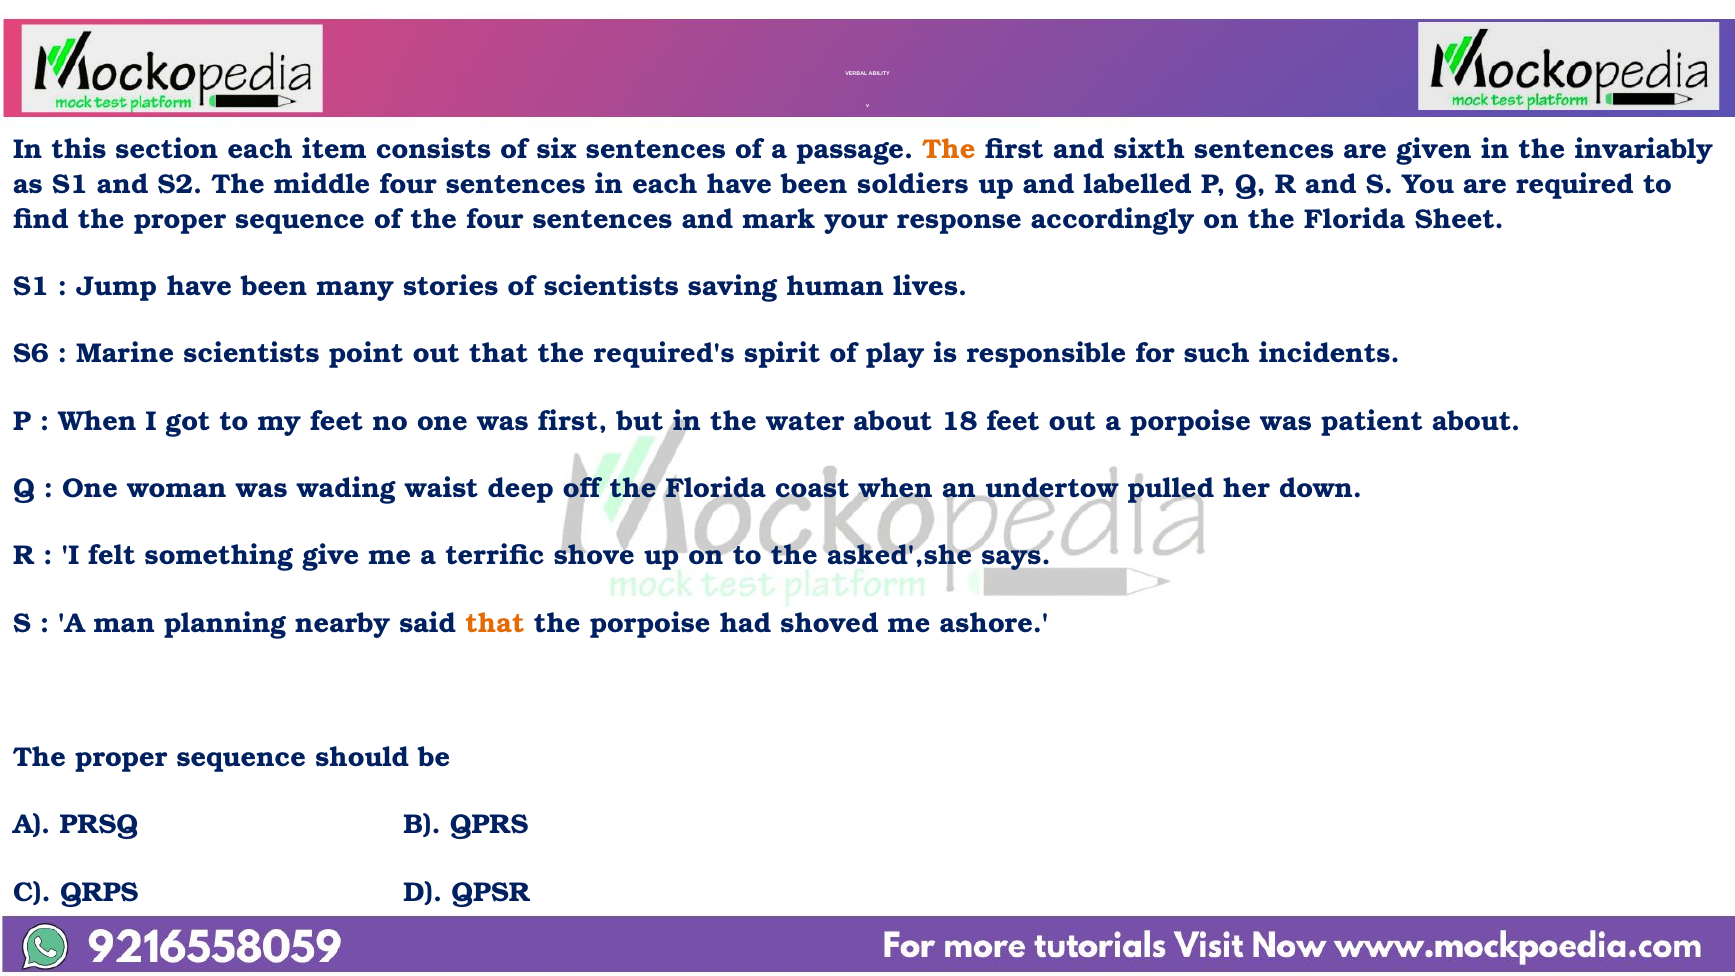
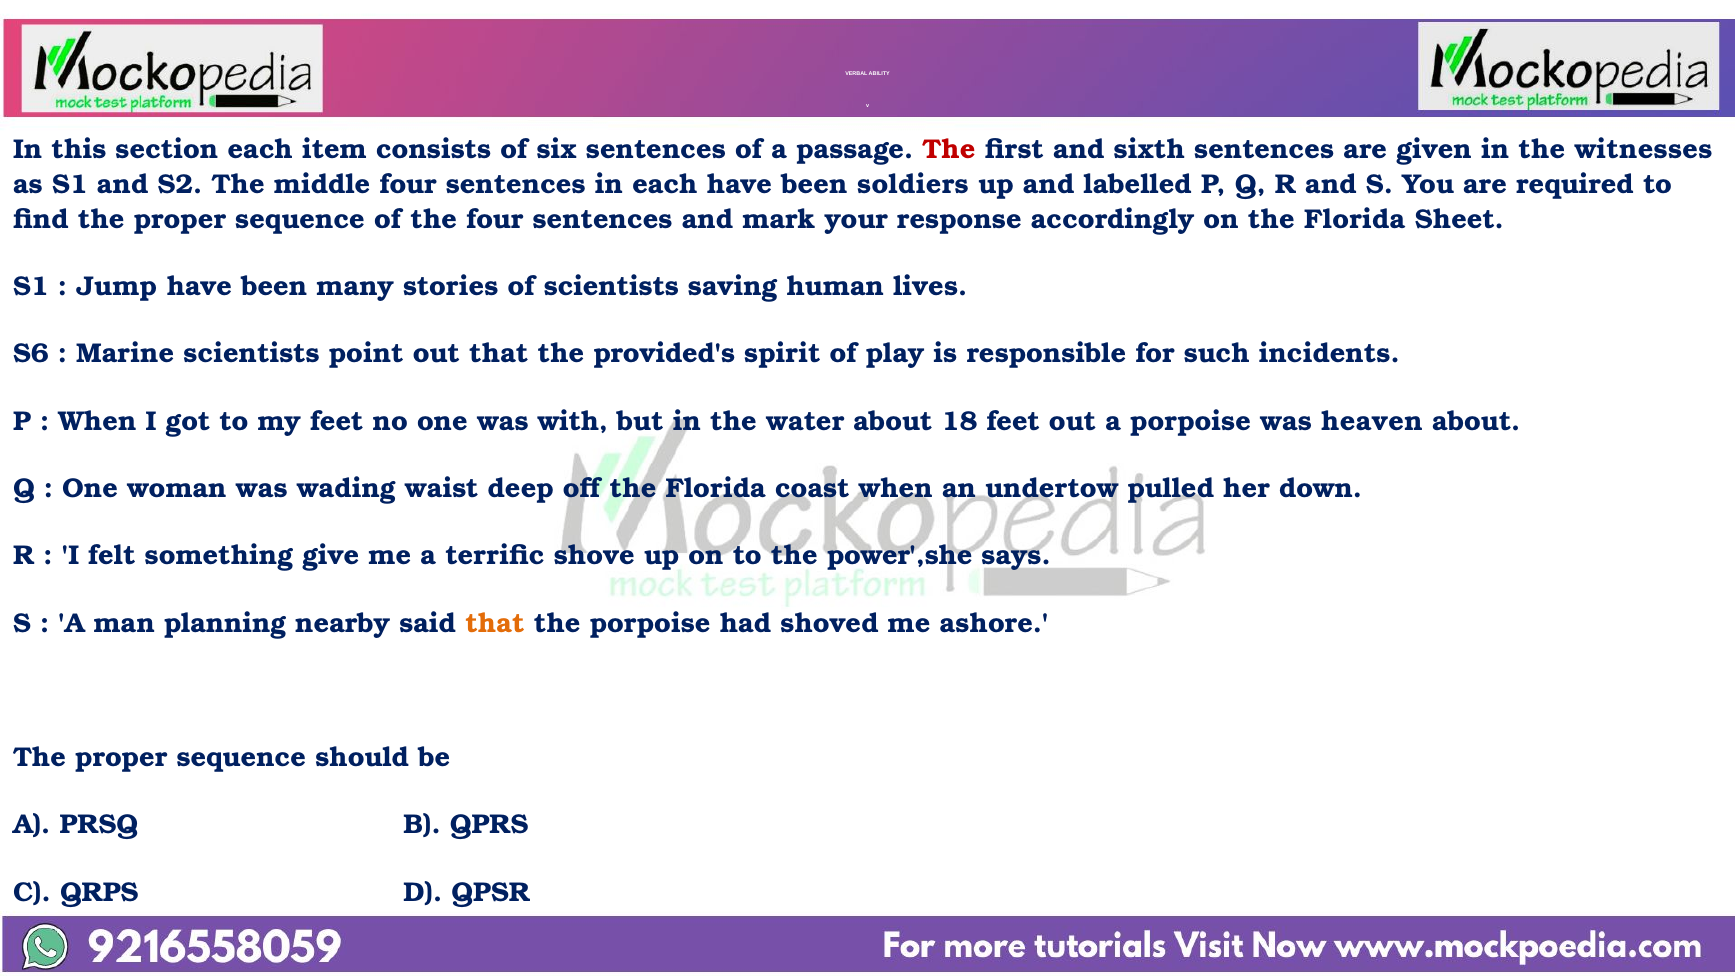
The at (949, 150) colour: orange -> red
invariably: invariably -> witnesses
required's: required's -> provided's
was first: first -> with
patient: patient -> heaven
asked',she: asked',she -> power',she
